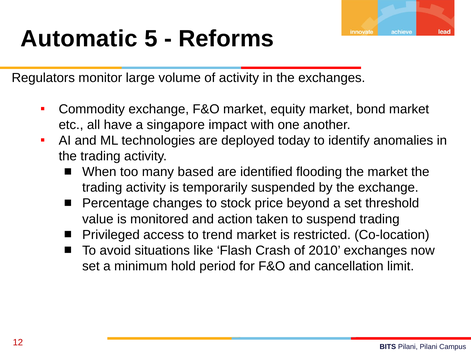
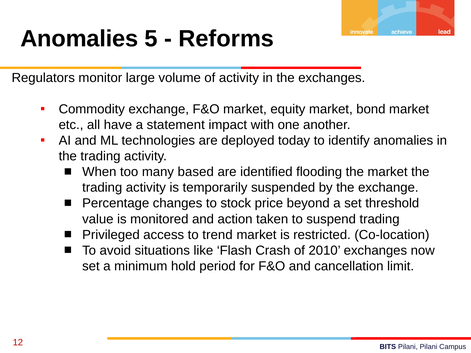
Automatic at (79, 39): Automatic -> Anomalies
singapore: singapore -> statement
